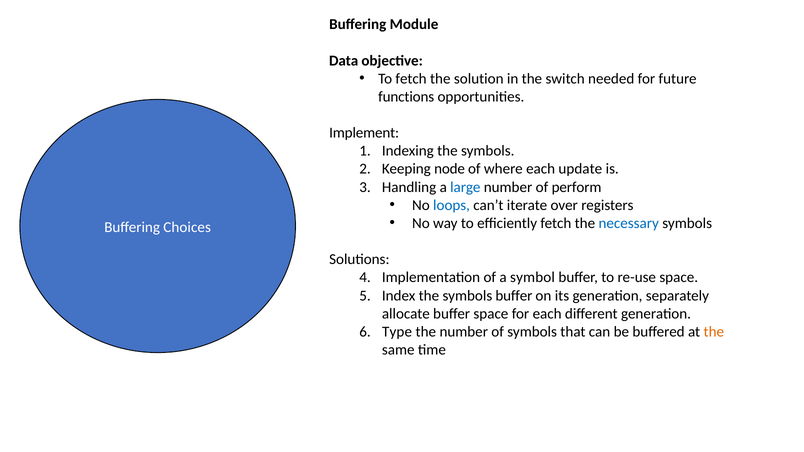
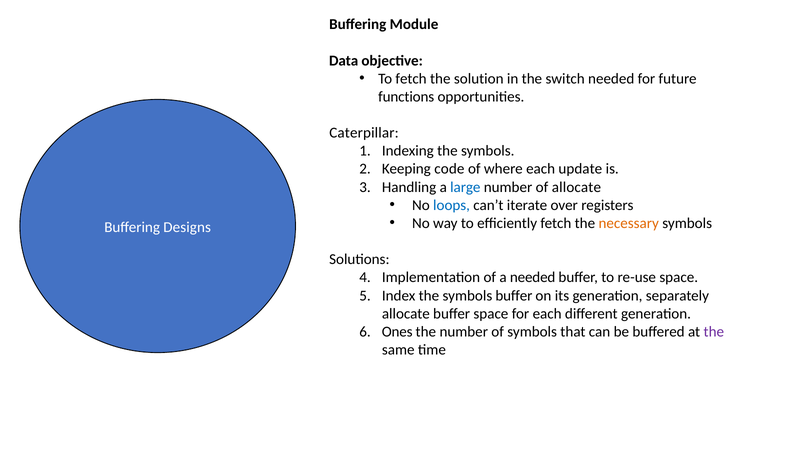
Implement: Implement -> Caterpillar
node: node -> code
of perform: perform -> allocate
necessary colour: blue -> orange
Choices: Choices -> Designs
a symbol: symbol -> needed
Type: Type -> Ones
the at (714, 332) colour: orange -> purple
